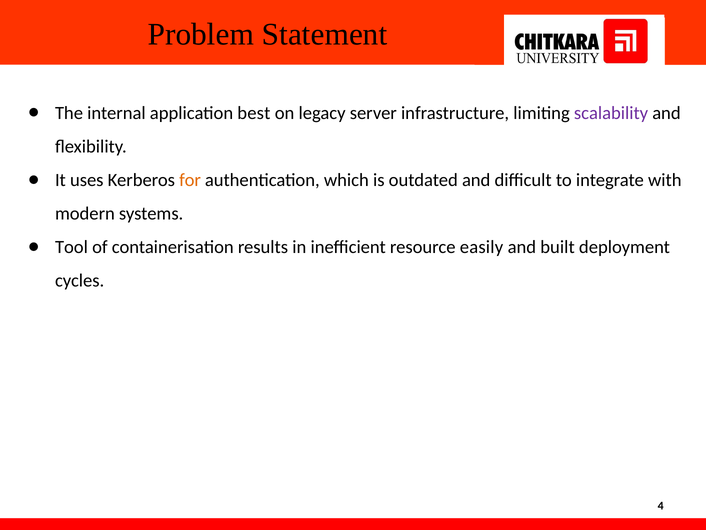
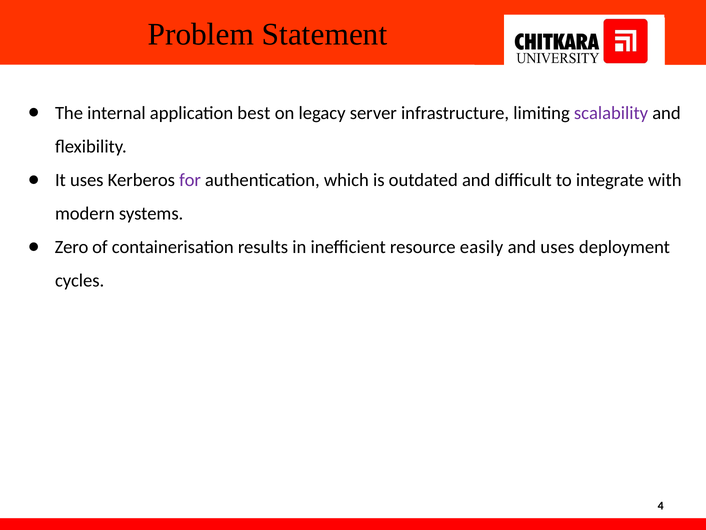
for colour: orange -> purple
Tool: Tool -> Zero
and built: built -> uses
